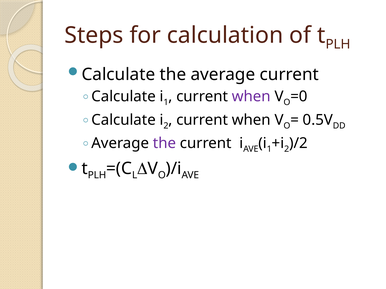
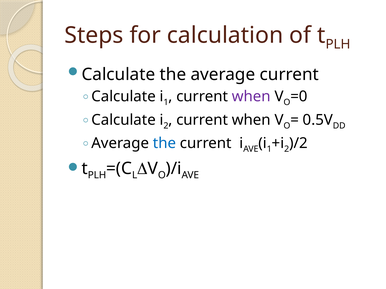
the at (164, 144) colour: purple -> blue
